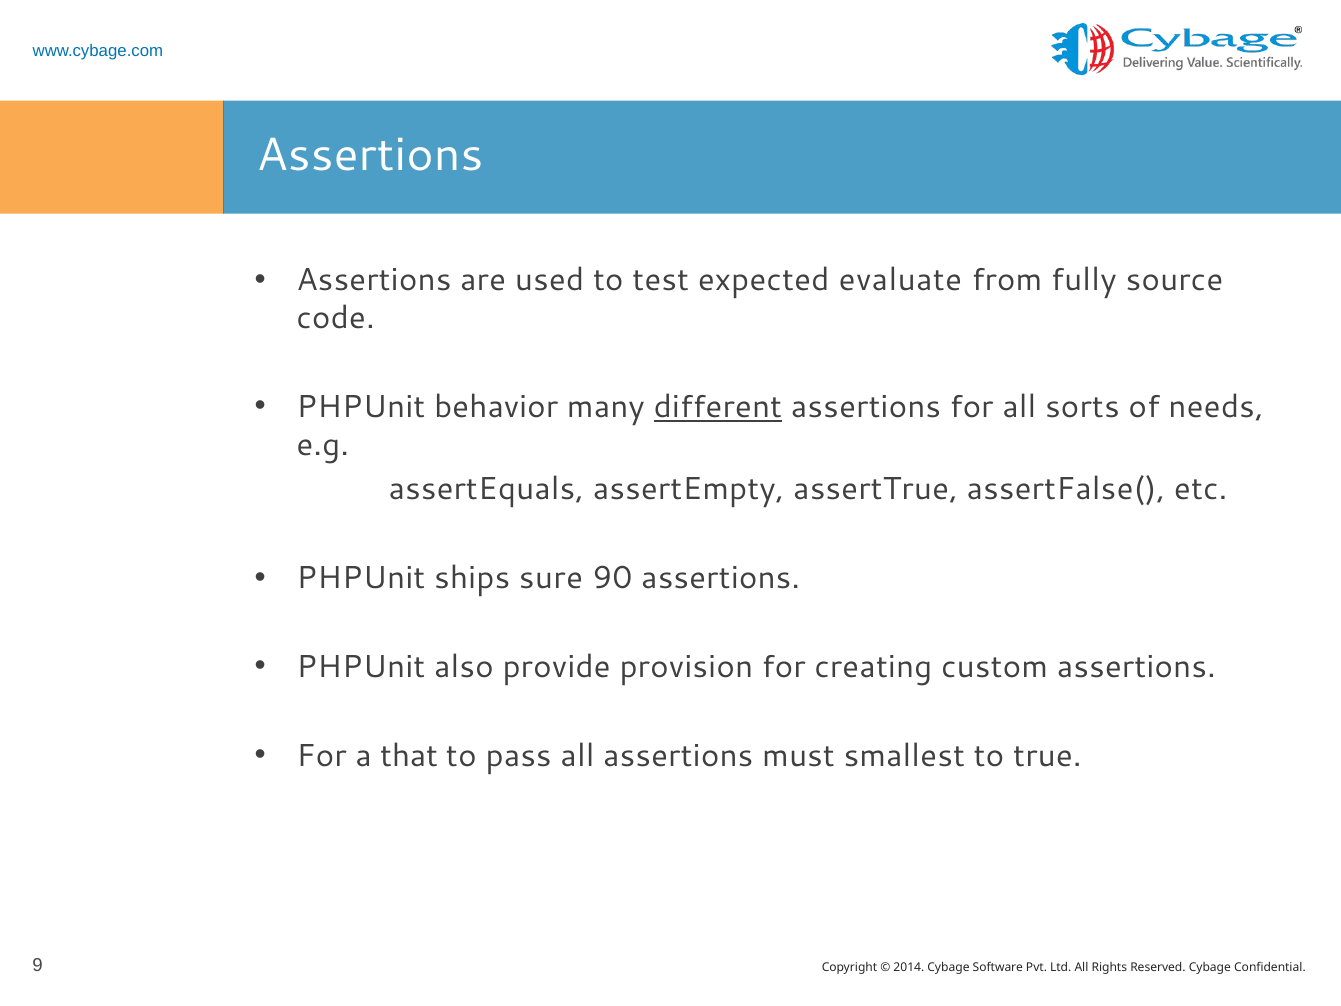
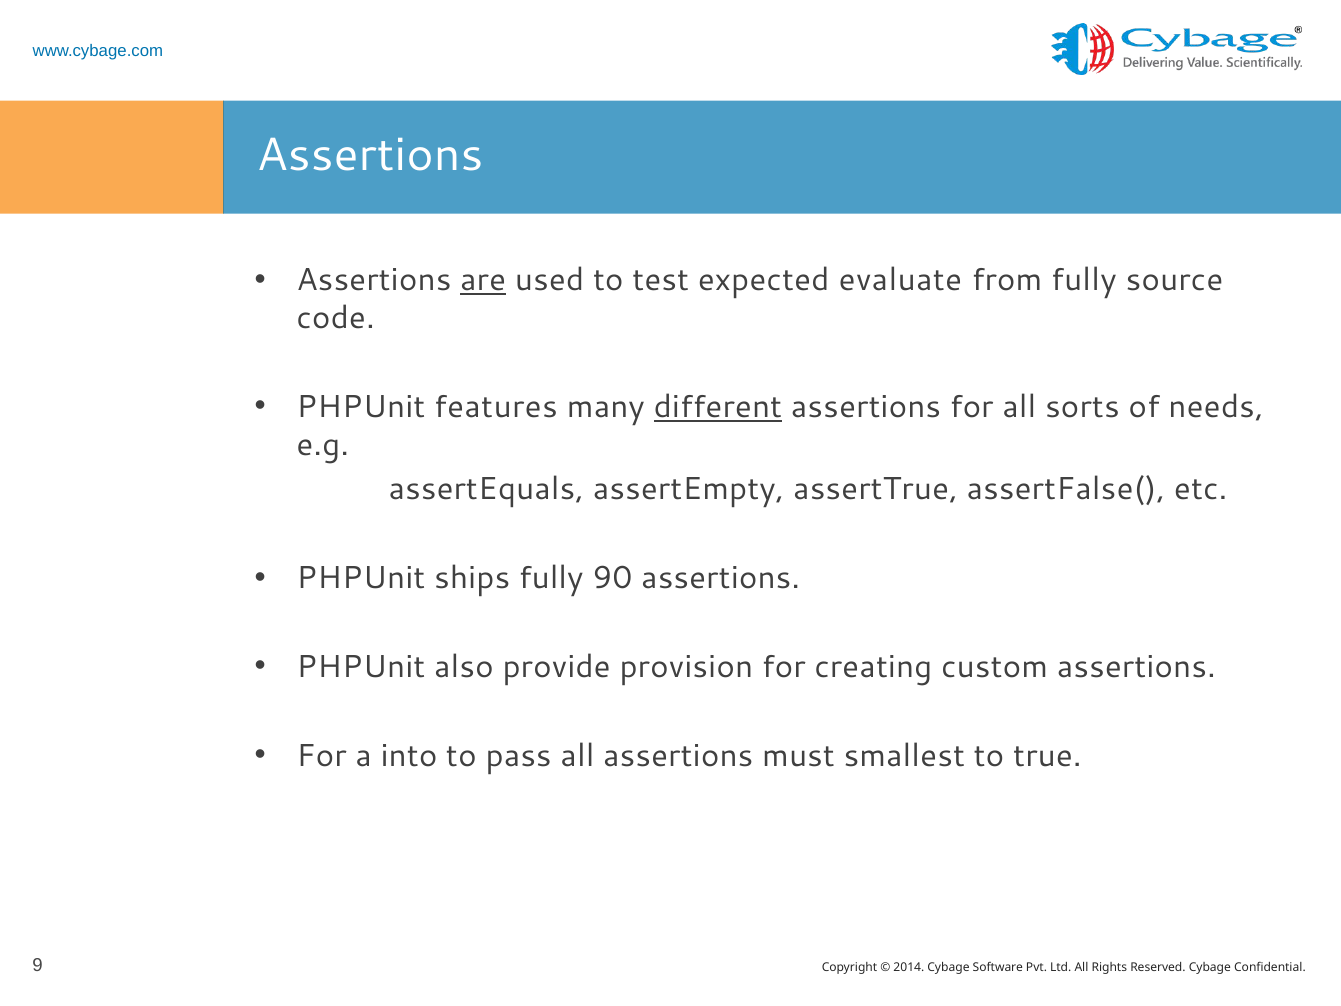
are underline: none -> present
behavior: behavior -> features
ships sure: sure -> fully
that: that -> into
